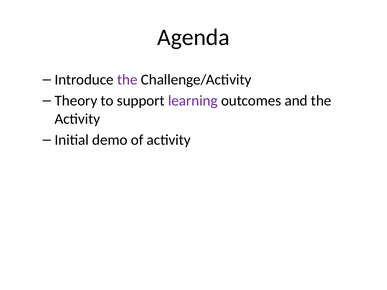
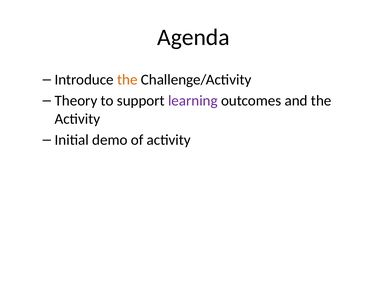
the at (127, 80) colour: purple -> orange
